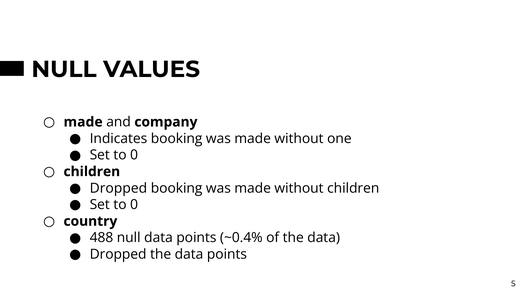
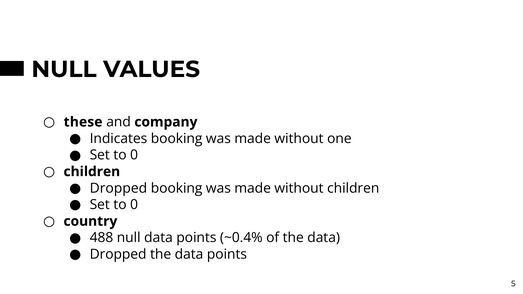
made at (83, 122): made -> these
